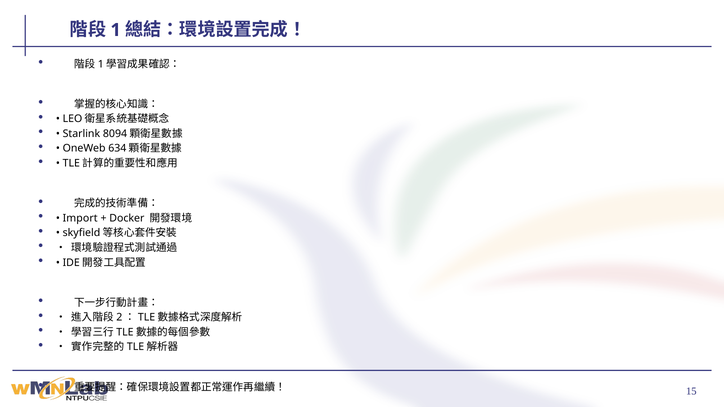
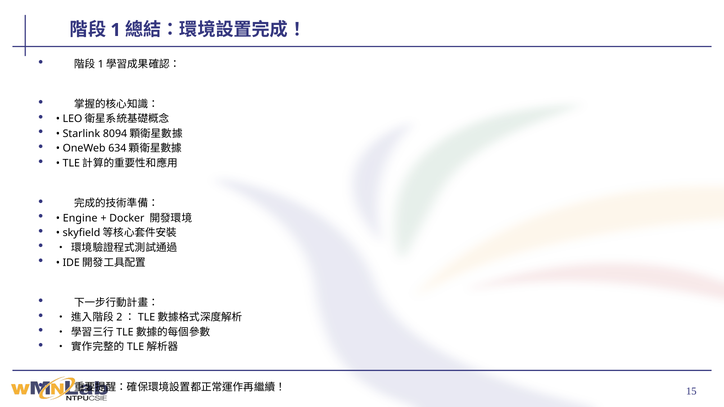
Import: Import -> Engine
